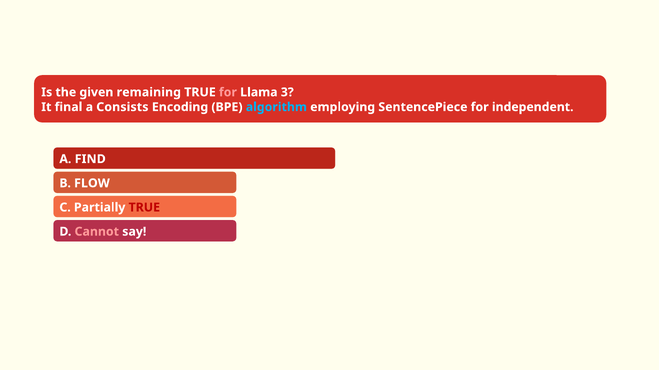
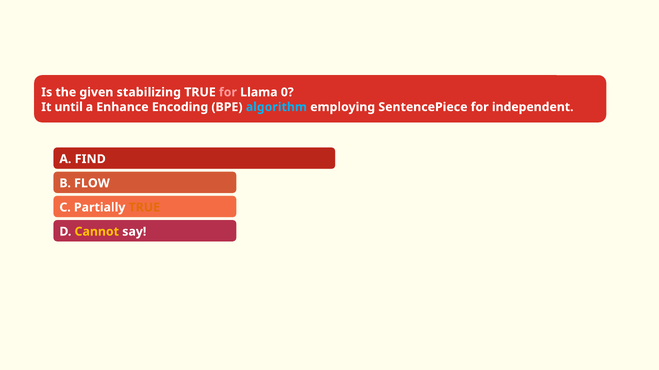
remaining: remaining -> stabilizing
3: 3 -> 0
final: final -> until
Consists: Consists -> Enhance
TRUE at (144, 208) colour: red -> orange
Cannot colour: pink -> yellow
